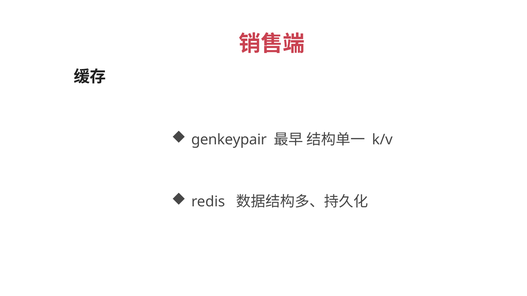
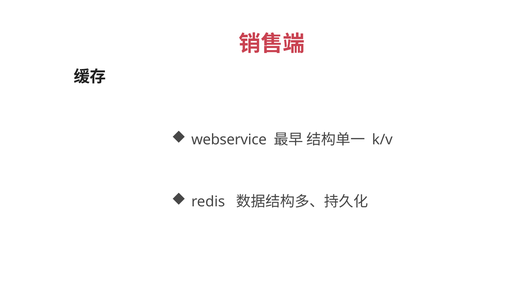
genkeypair: genkeypair -> webservice
